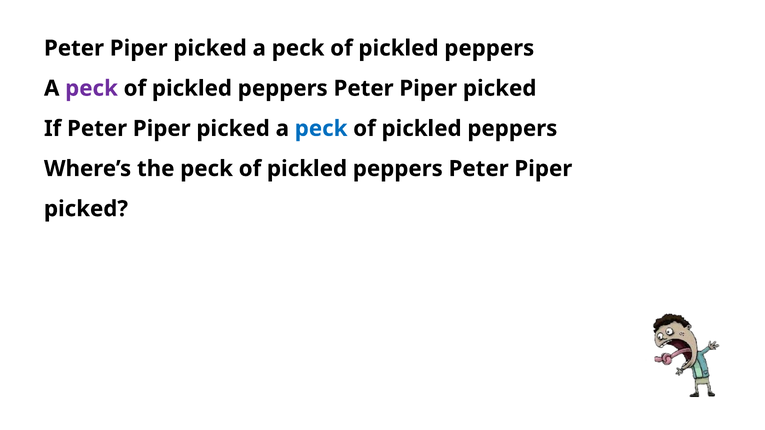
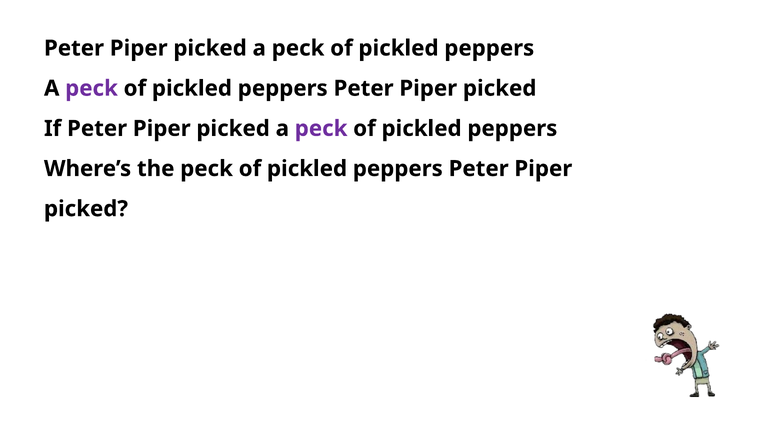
peck at (321, 129) colour: blue -> purple
